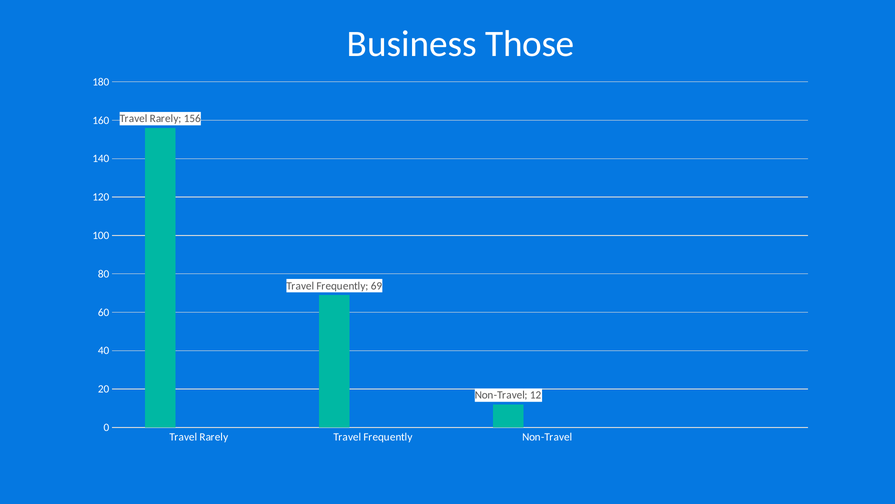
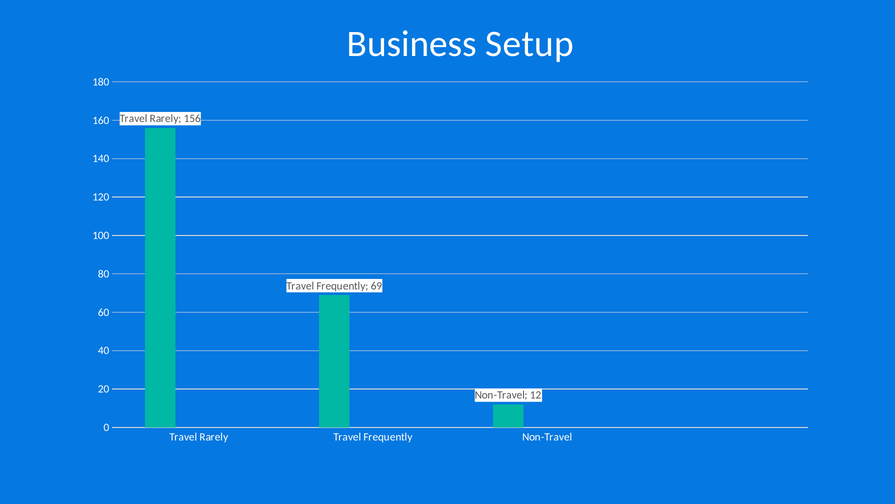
Those: Those -> Setup
